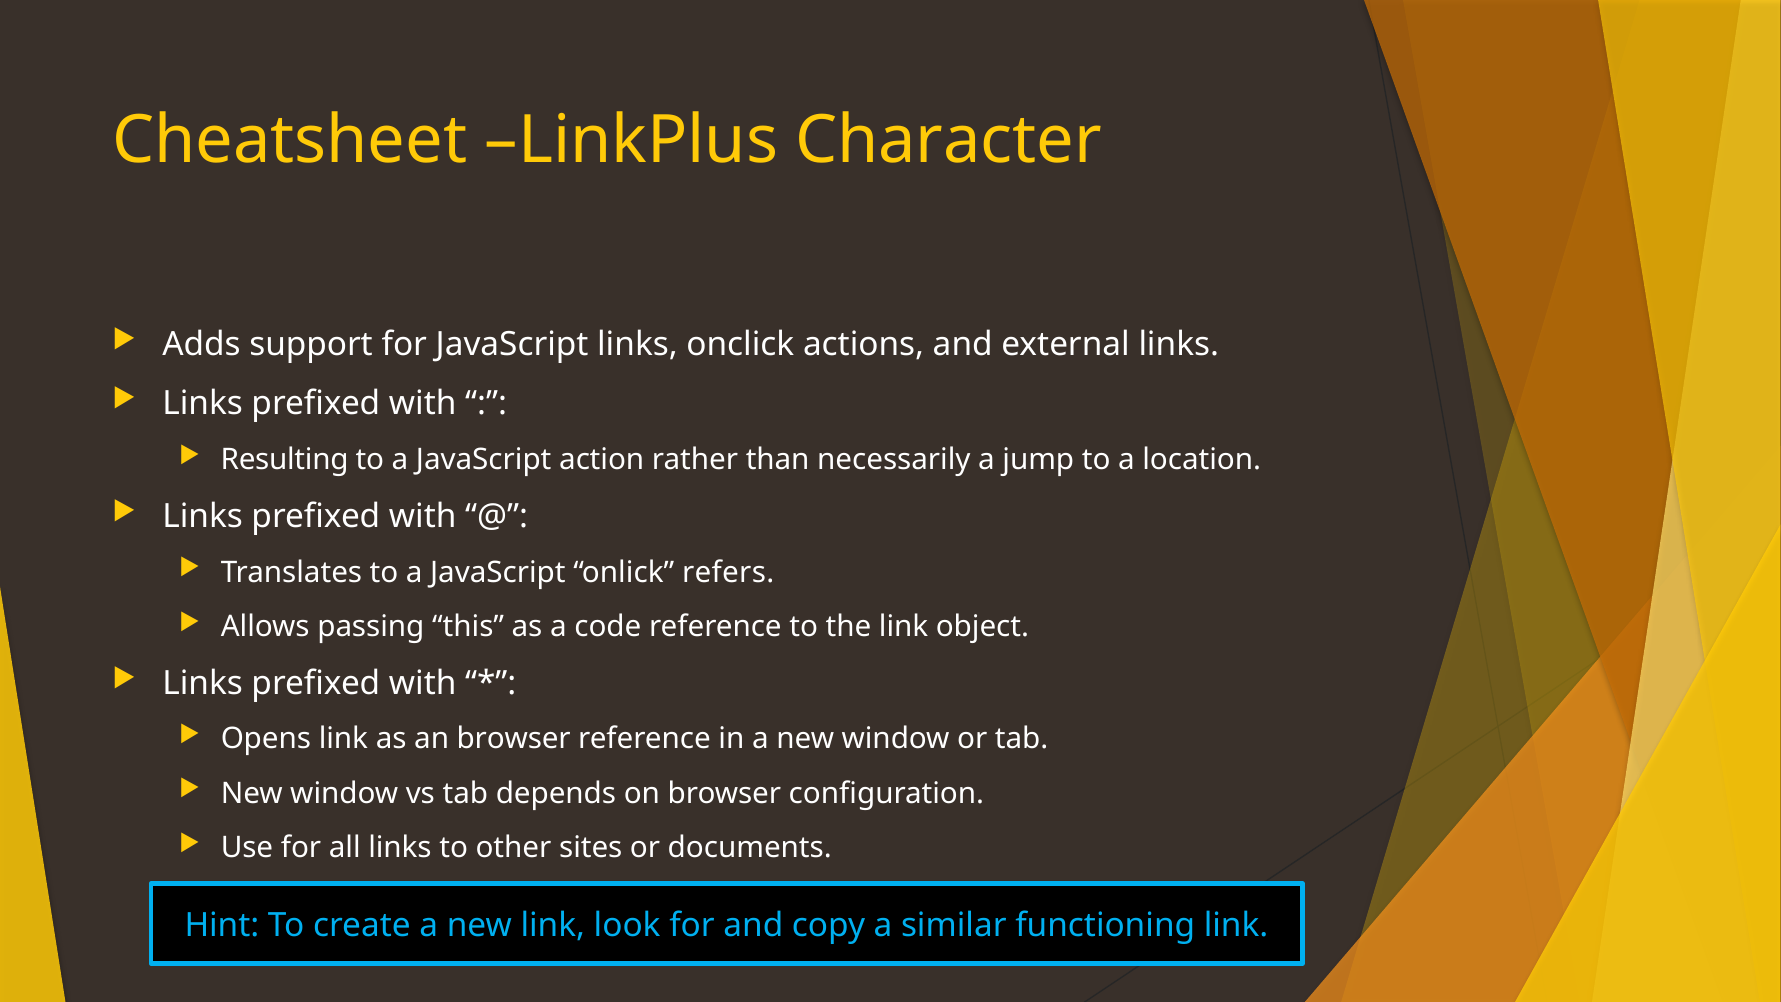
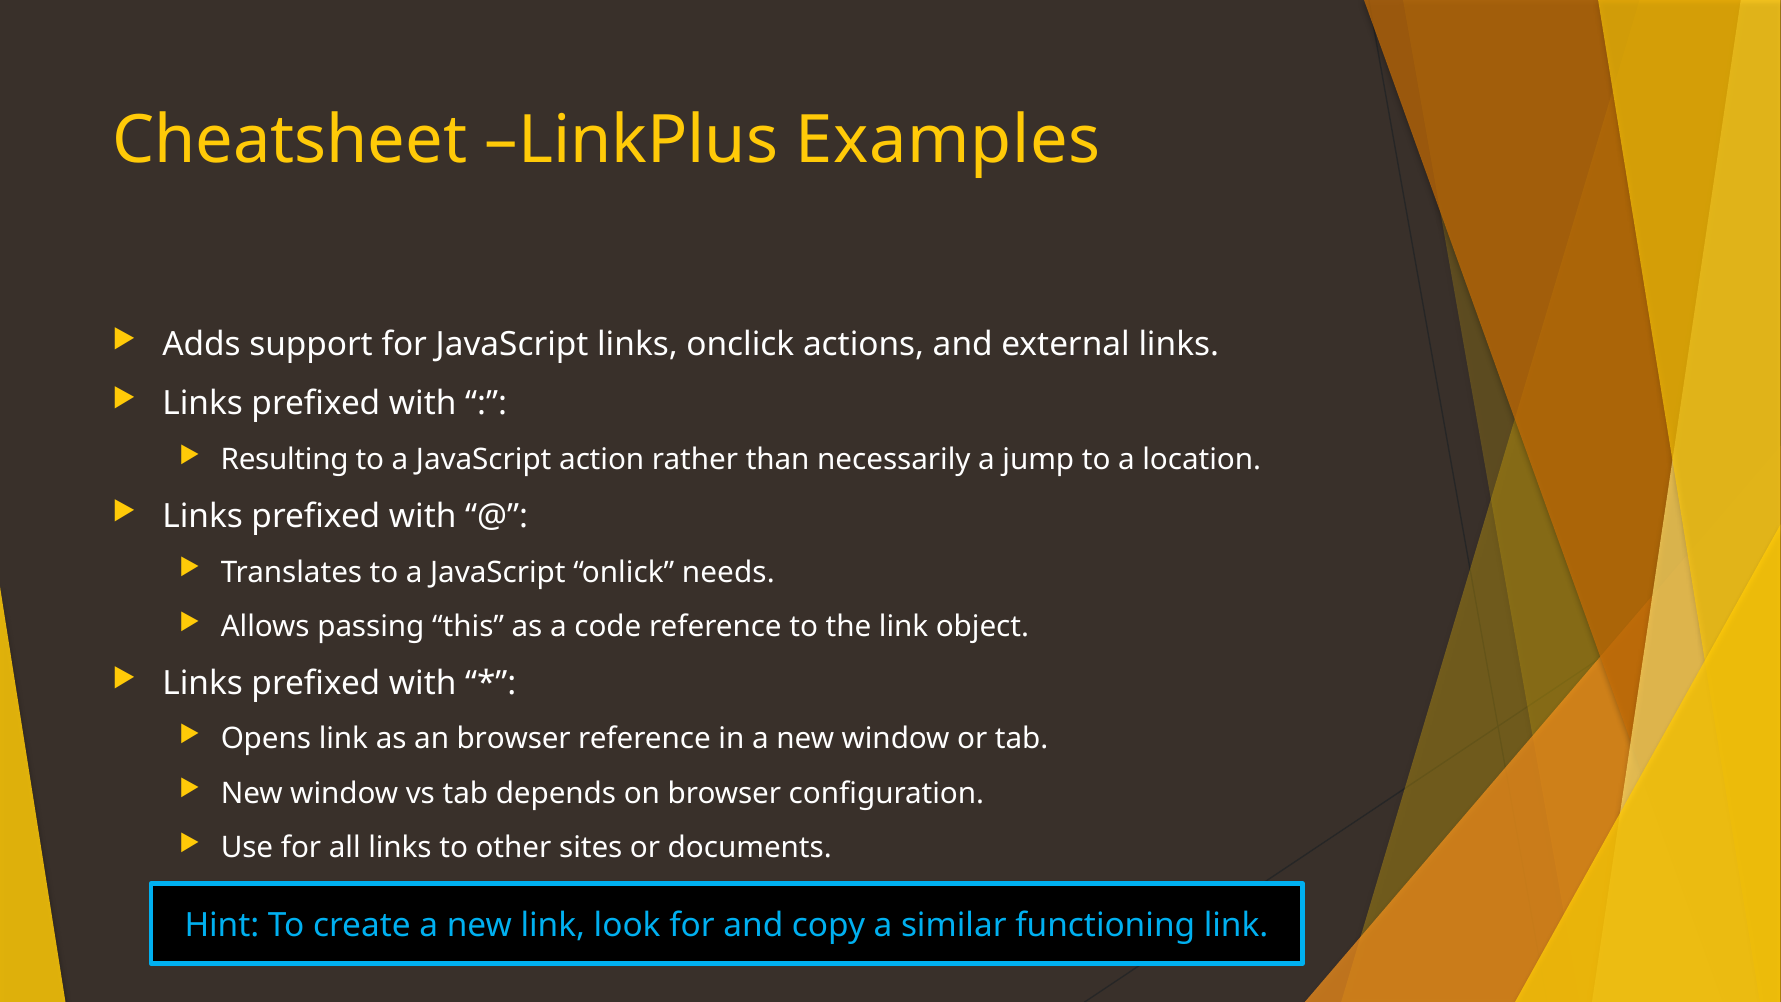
Character: Character -> Examples
refers: refers -> needs
